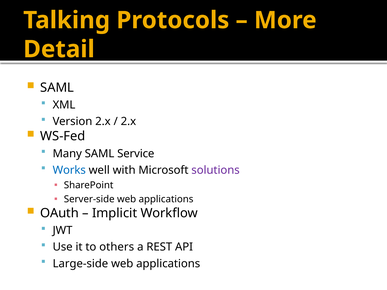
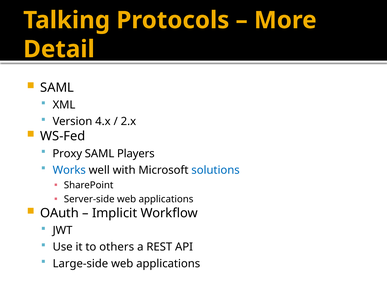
Version 2.x: 2.x -> 4.x
Many: Many -> Proxy
Service: Service -> Players
solutions colour: purple -> blue
